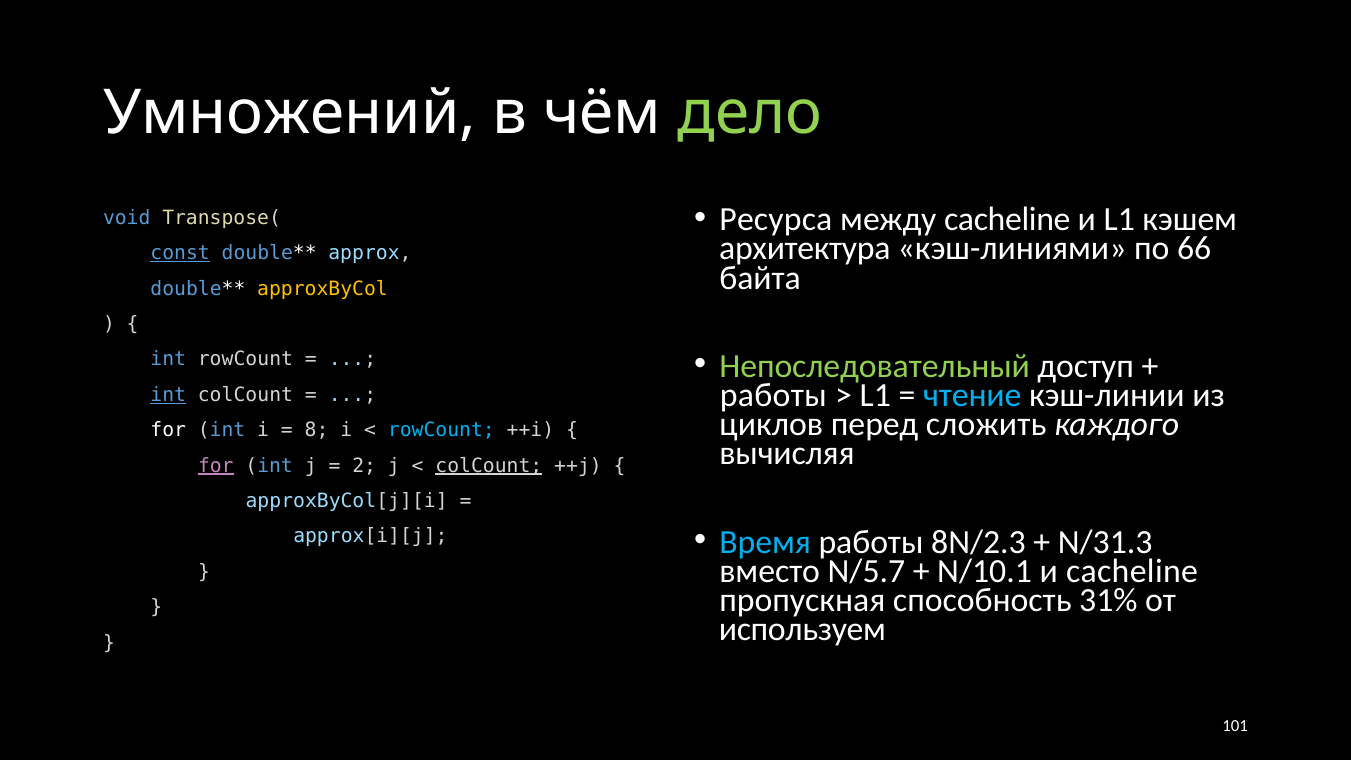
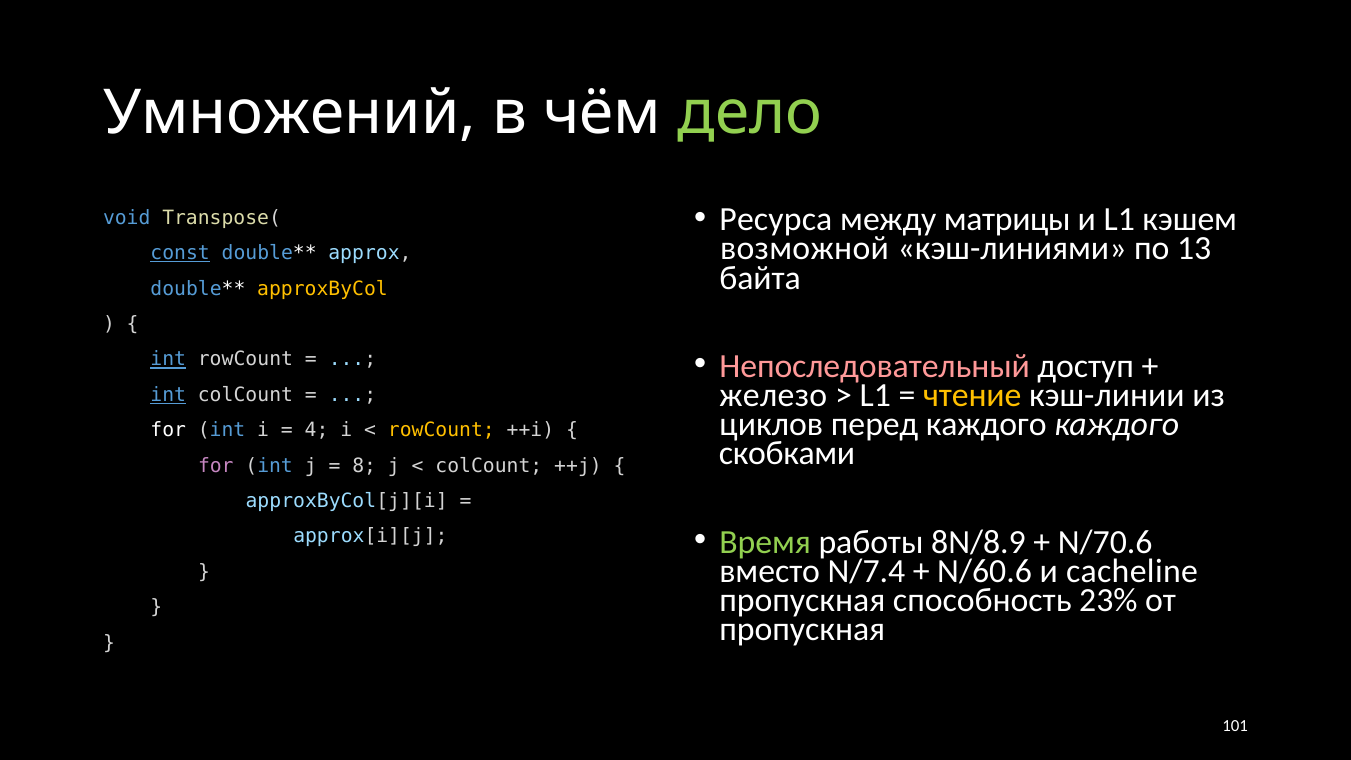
между cacheline: cacheline -> матрицы
архитектура: архитектура -> возможной
66: 66 -> 13
Непоследовательный colour: light green -> pink
int at (168, 359) underline: none -> present
работы at (773, 395): работы -> железо
чтение colour: light blue -> yellow
перед сложить: сложить -> каждого
8: 8 -> 4
rowCount at (441, 430) colour: light blue -> yellow
вычисляя: вычисляя -> скобками
for at (216, 466) underline: present -> none
2: 2 -> 8
colCount at (489, 466) underline: present -> none
Время colour: light blue -> light green
8N/2.3: 8N/2.3 -> 8N/8.9
N/31.3: N/31.3 -> N/70.6
N/5.7: N/5.7 -> N/7.4
N/10.1: N/10.1 -> N/60.6
31%: 31% -> 23%
используем at (802, 629): используем -> пропускная
